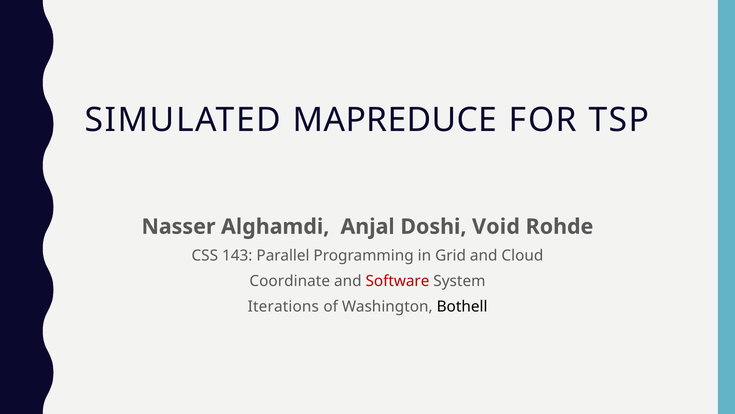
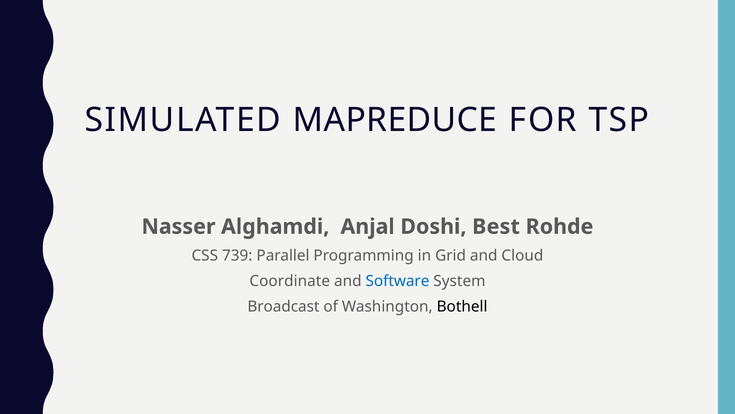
Void: Void -> Best
143: 143 -> 739
Software colour: red -> blue
Iterations: Iterations -> Broadcast
